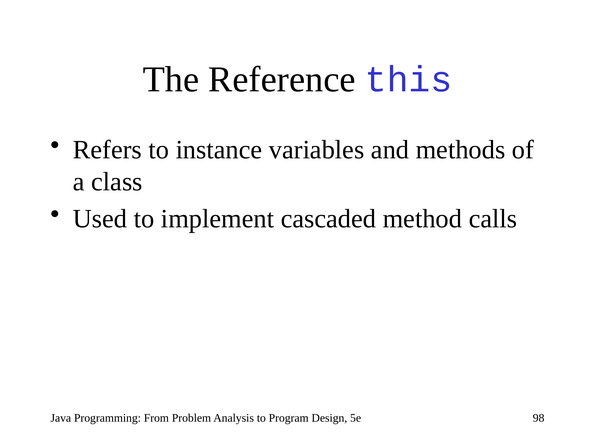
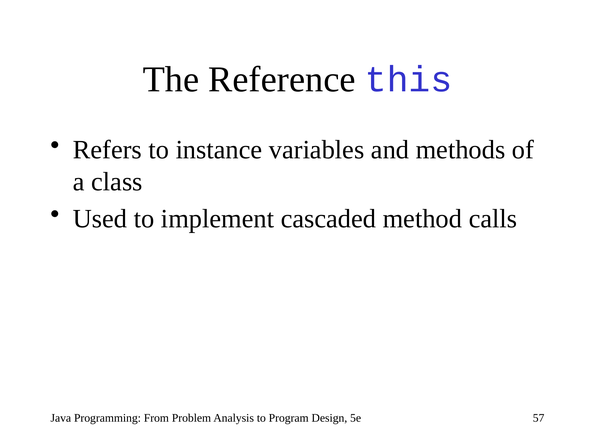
98: 98 -> 57
